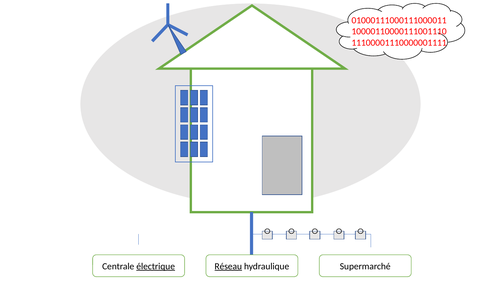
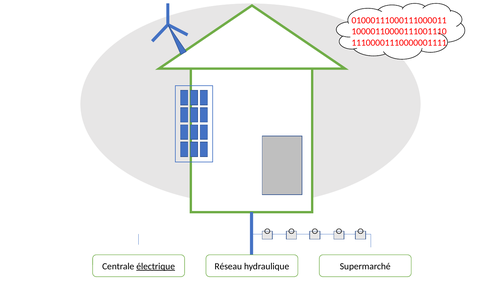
Réseau underline: present -> none
